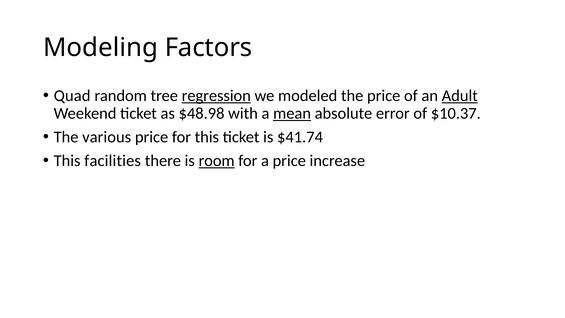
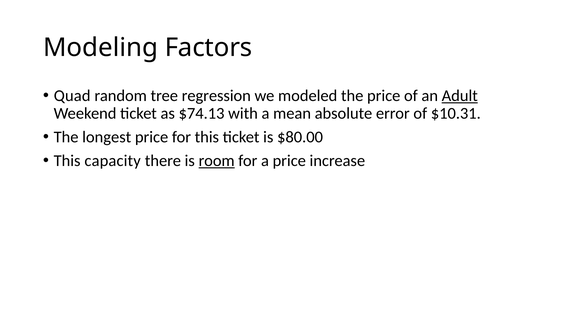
regression underline: present -> none
$48.98: $48.98 -> $74.13
mean underline: present -> none
$10.37: $10.37 -> $10.31
various: various -> longest
$41.74: $41.74 -> $80.00
facilities: facilities -> capacity
